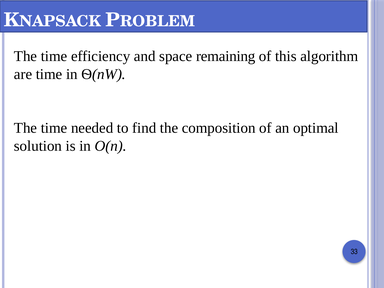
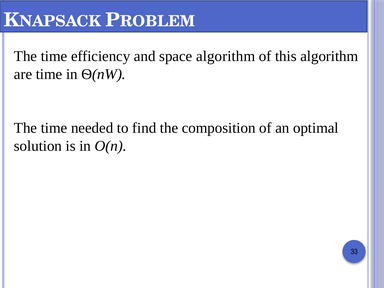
space remaining: remaining -> algorithm
